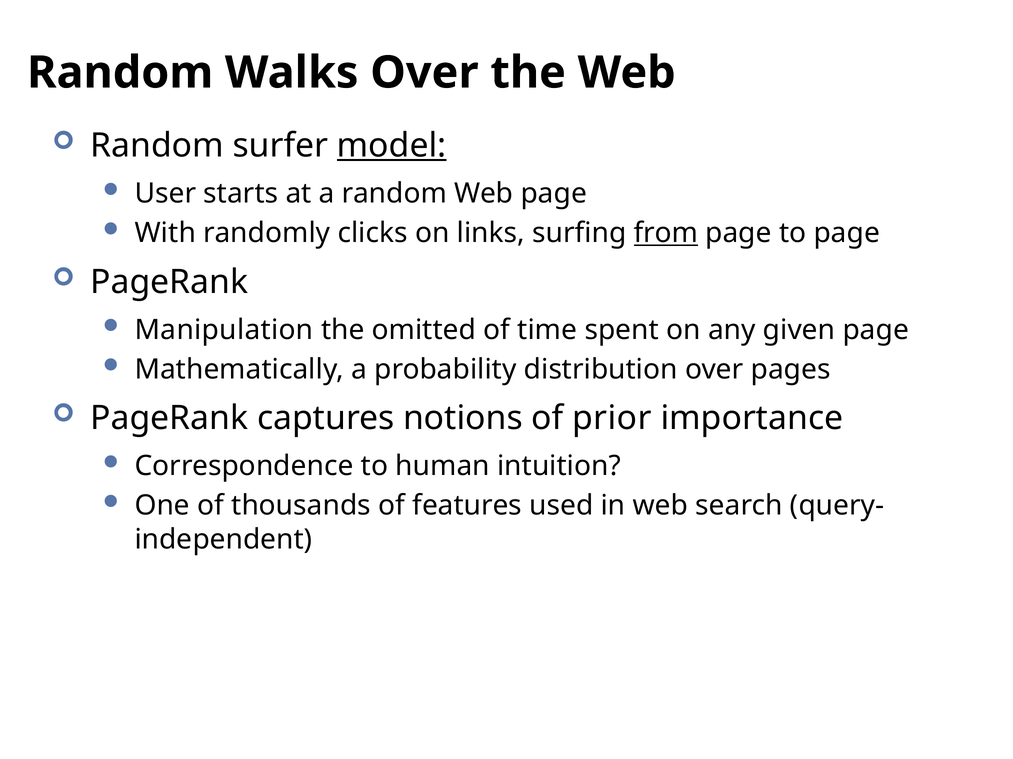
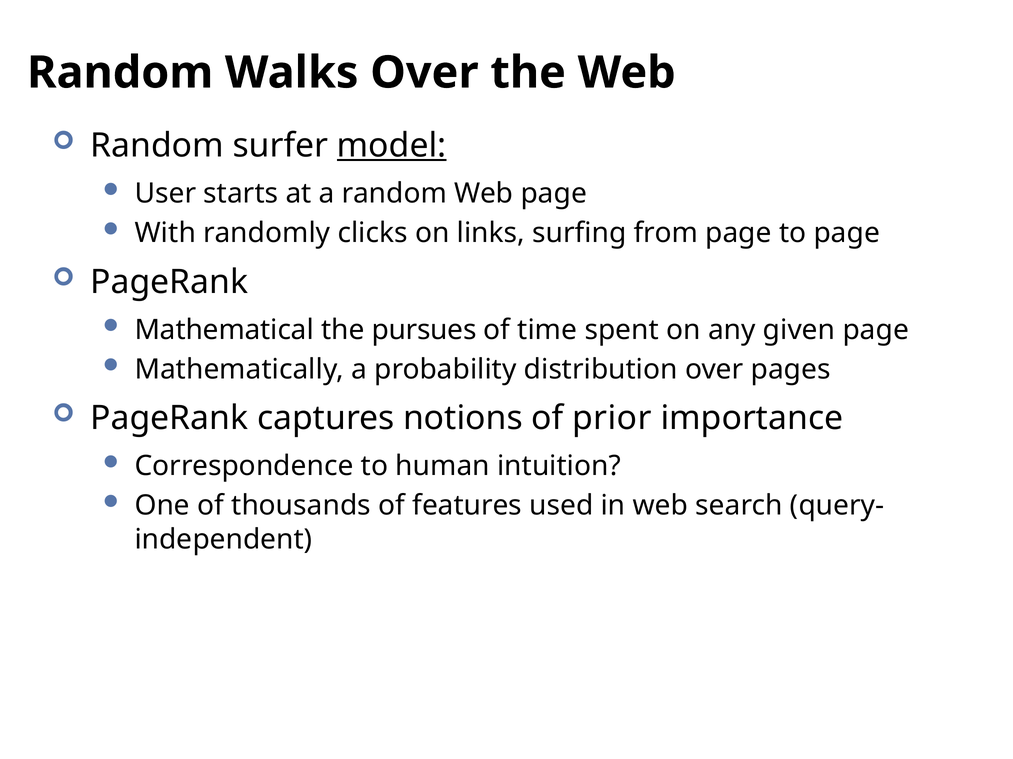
from underline: present -> none
Manipulation: Manipulation -> Mathematical
omitted: omitted -> pursues
